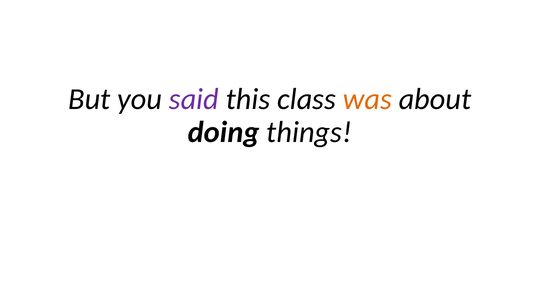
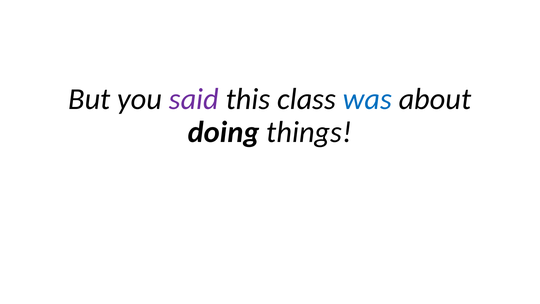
was colour: orange -> blue
